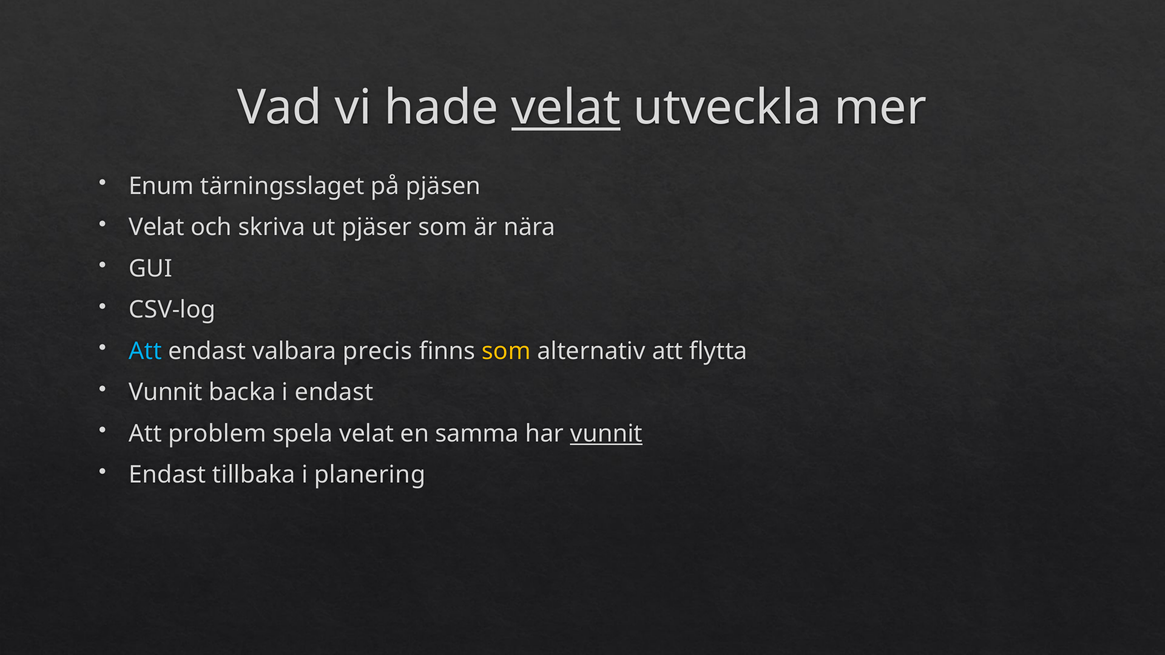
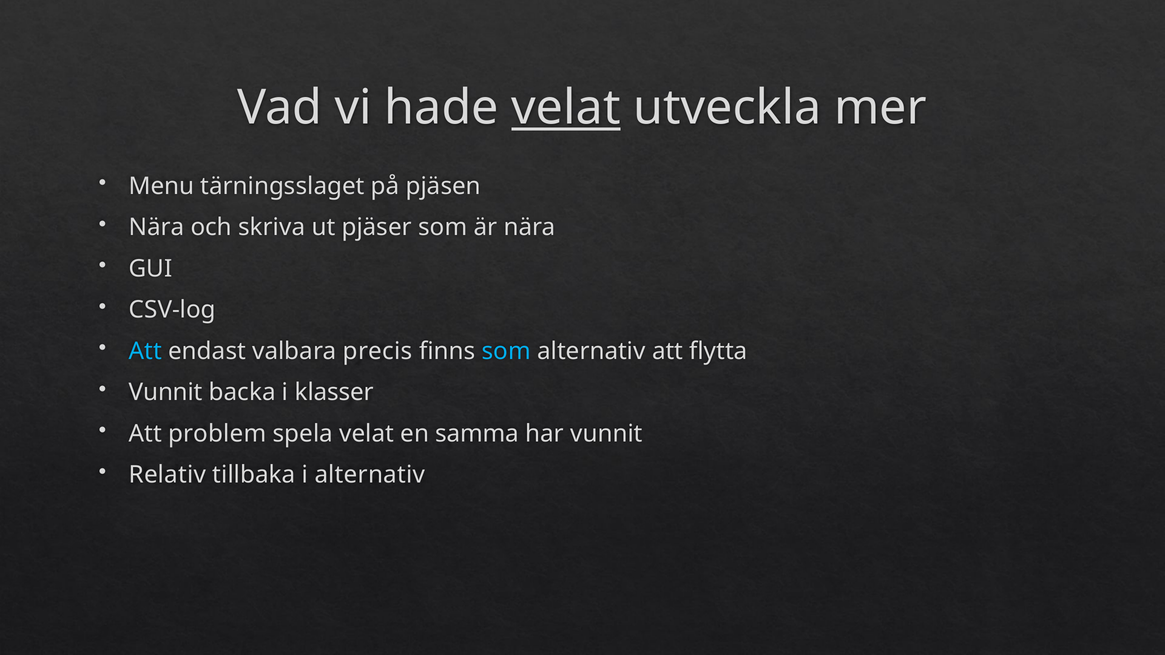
Enum: Enum -> Menu
Velat at (157, 227): Velat -> Nära
som at (506, 351) colour: yellow -> light blue
i endast: endast -> klasser
vunnit at (606, 434) underline: present -> none
Endast at (167, 475): Endast -> Relativ
i planering: planering -> alternativ
